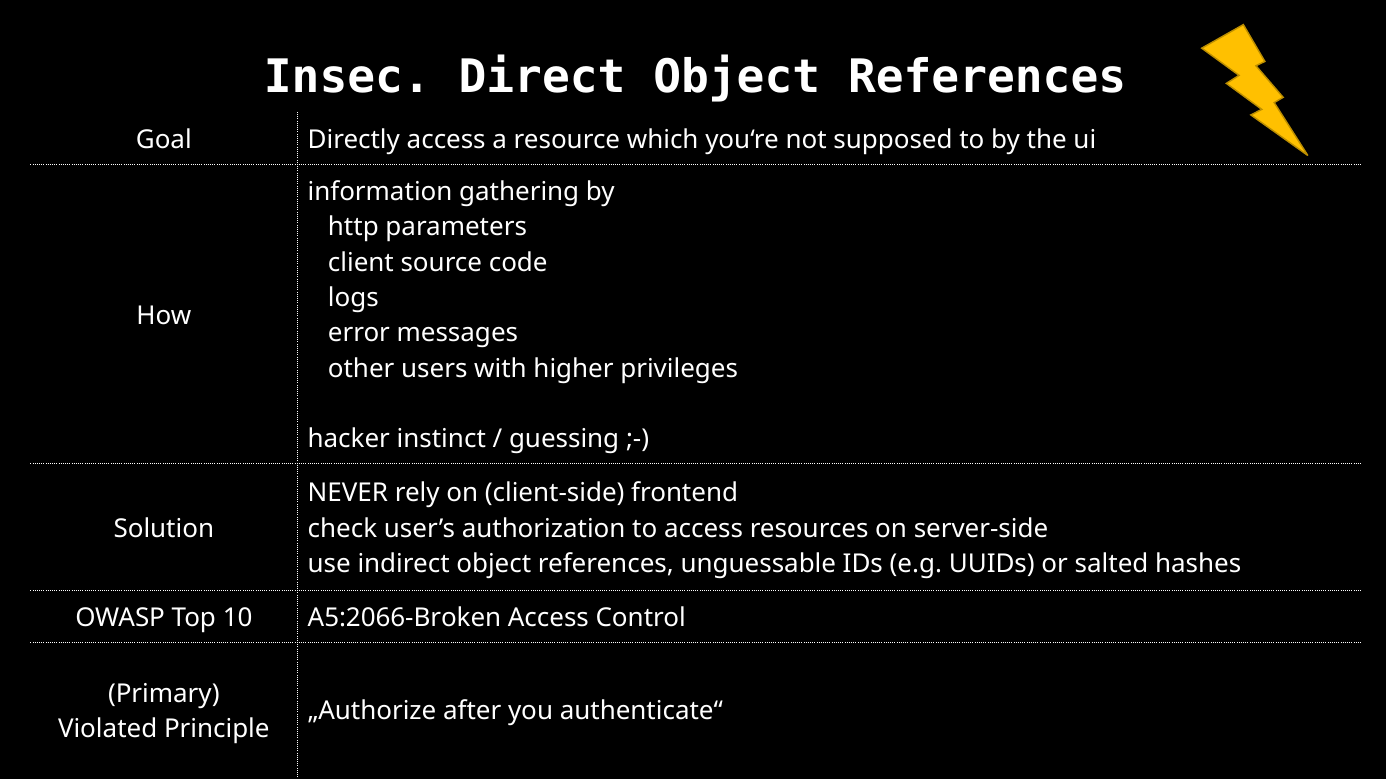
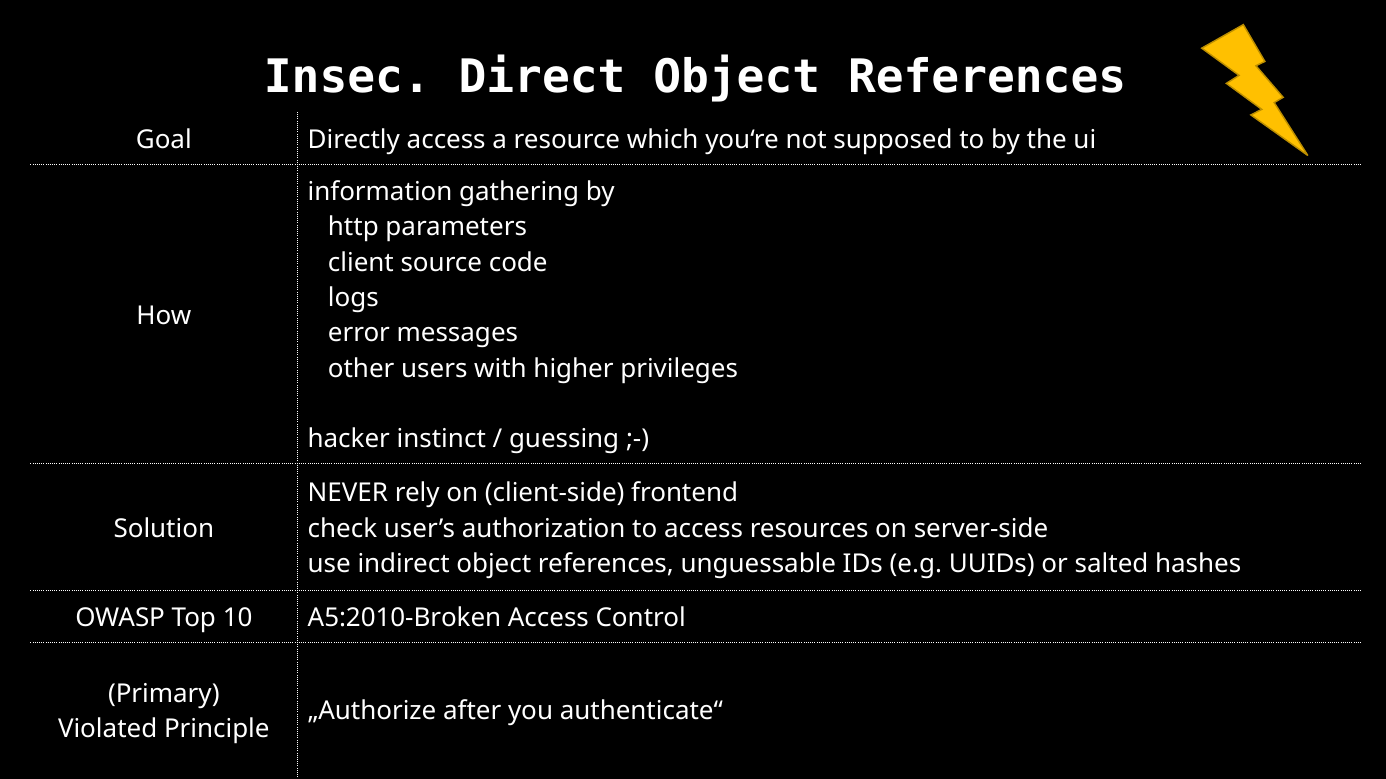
A5:2066-Broken: A5:2066-Broken -> A5:2010-Broken
